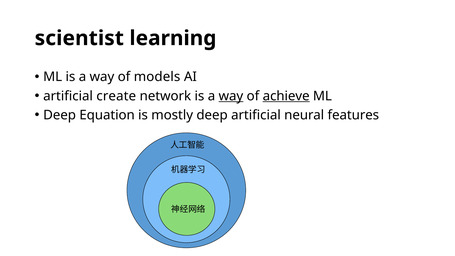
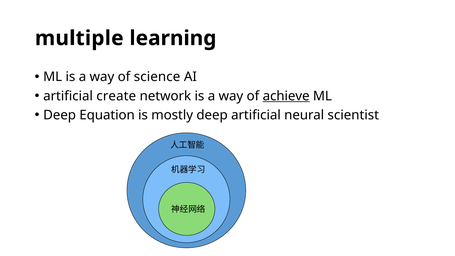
scientist: scientist -> multiple
models: models -> science
way at (231, 96) underline: present -> none
features: features -> scientist
